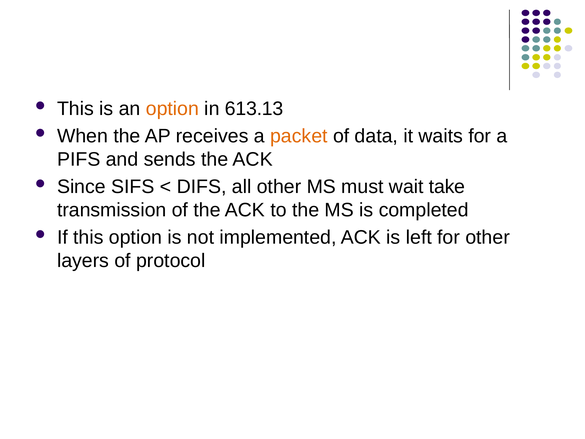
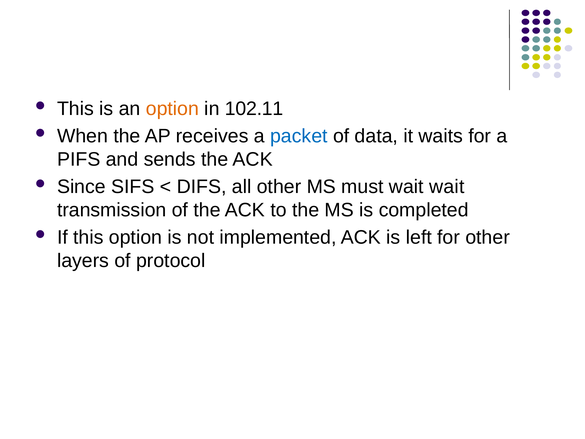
613.13: 613.13 -> 102.11
packet colour: orange -> blue
wait take: take -> wait
